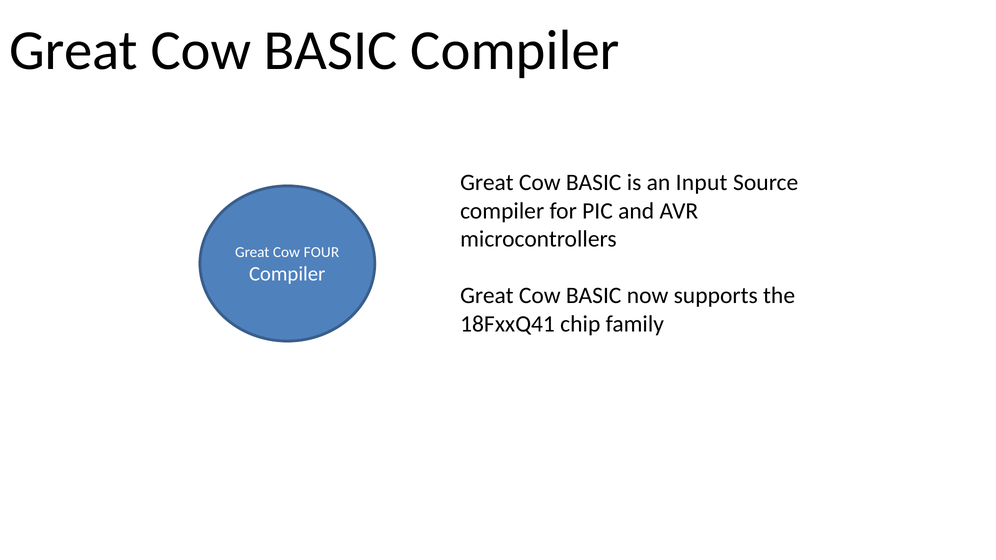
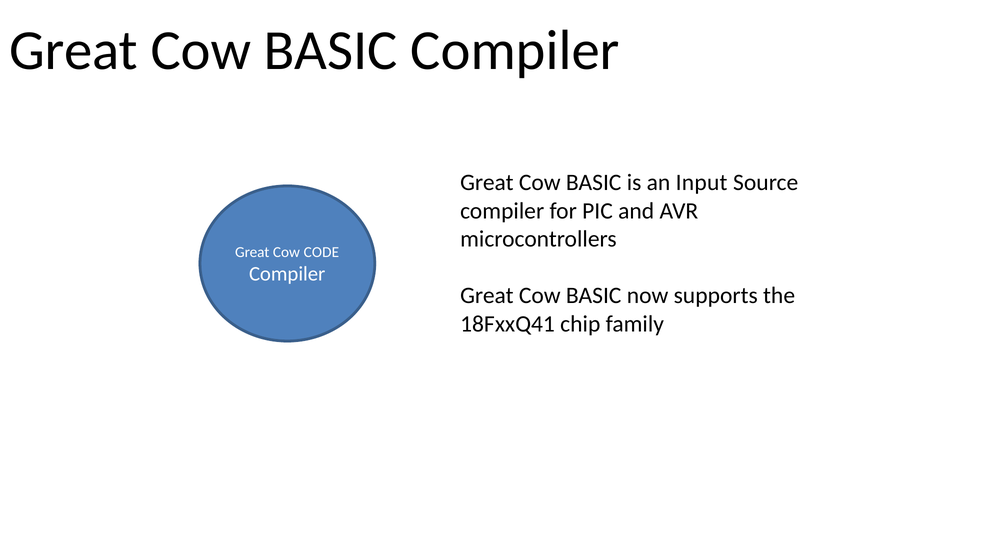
FOUR: FOUR -> CODE
